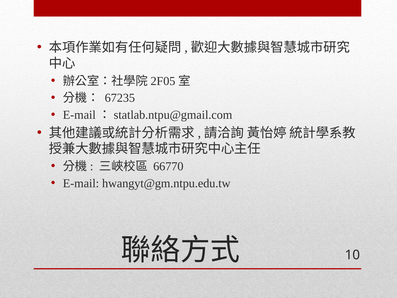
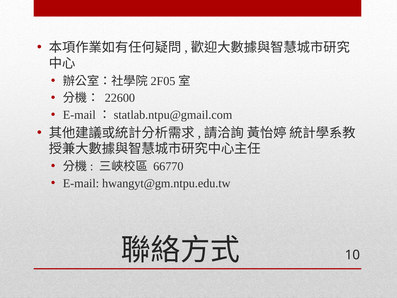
67235: 67235 -> 22600
